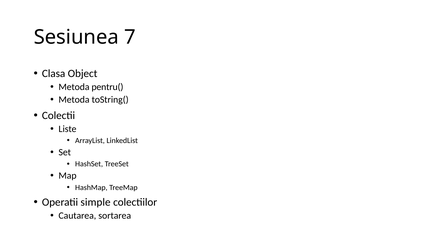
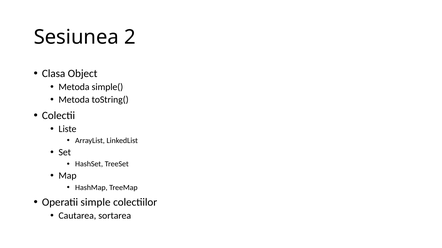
7: 7 -> 2
pentru(: pentru( -> simple(
